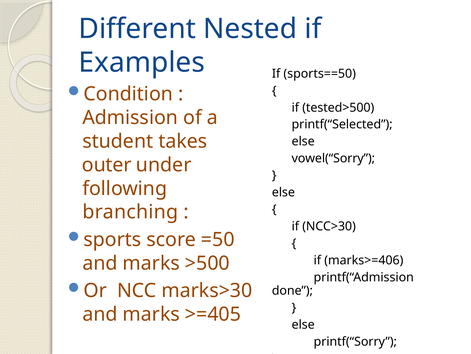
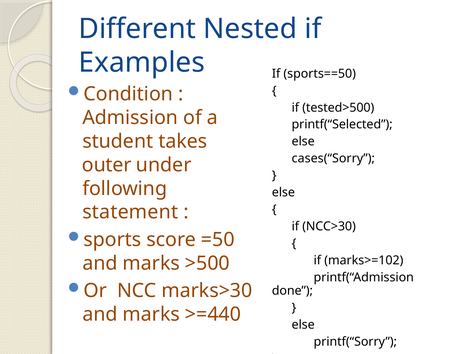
vowel(“Sorry: vowel(“Sorry -> cases(“Sorry
branching: branching -> statement
marks>=406: marks>=406 -> marks>=102
>=405: >=405 -> >=440
